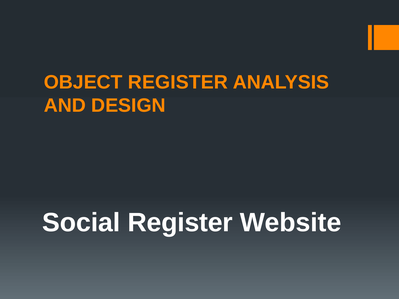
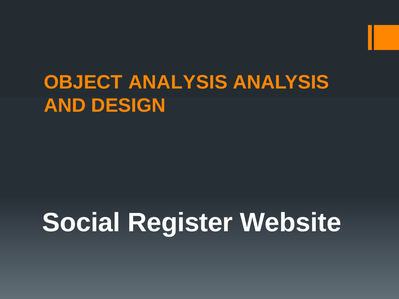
OBJECT REGISTER: REGISTER -> ANALYSIS
